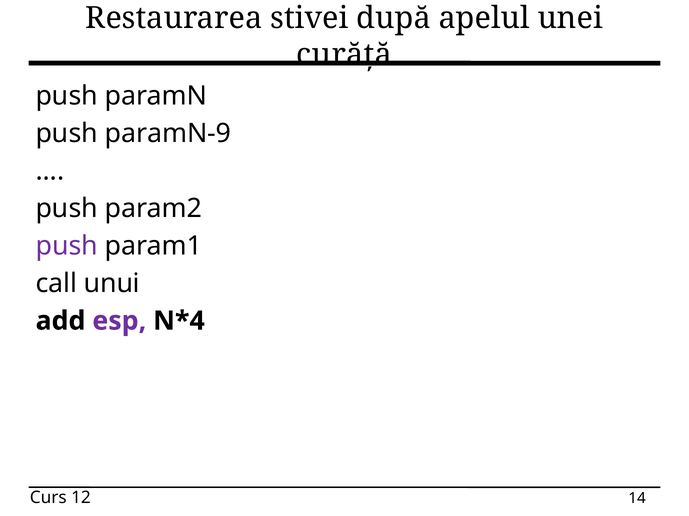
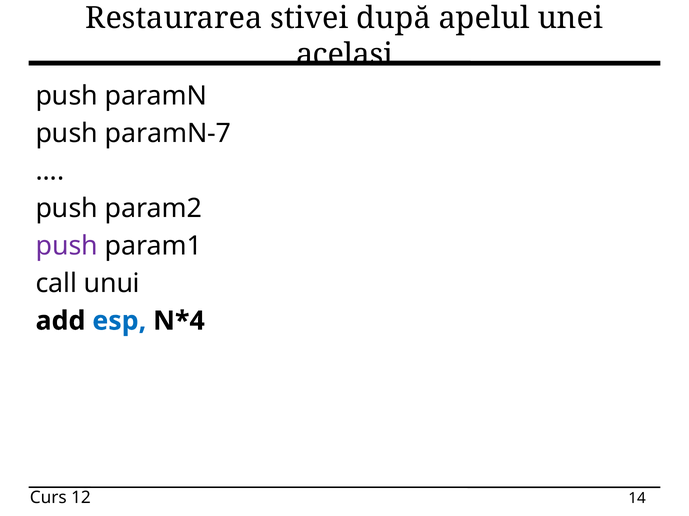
curăță: curăță -> acelasi
paramN-9: paramN-9 -> paramN-7
esp colour: purple -> blue
